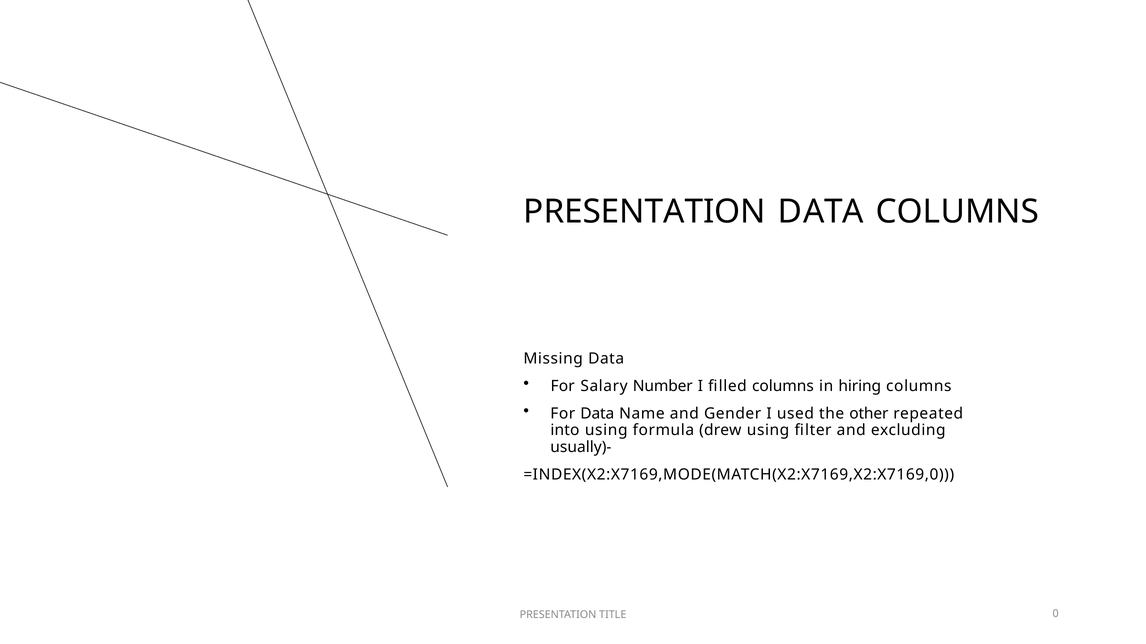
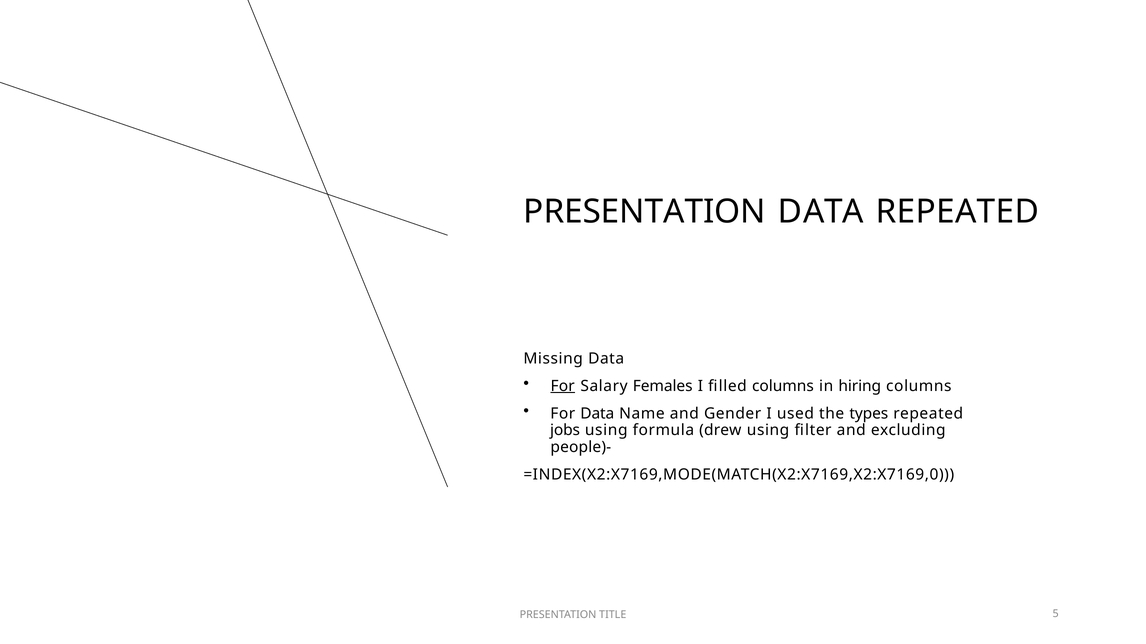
DATA COLUMNS: COLUMNS -> REPEATED
For at (563, 386) underline: none -> present
Number: Number -> Females
other: other -> types
into: into -> jobs
usually)-: usually)- -> people)-
0: 0 -> 5
